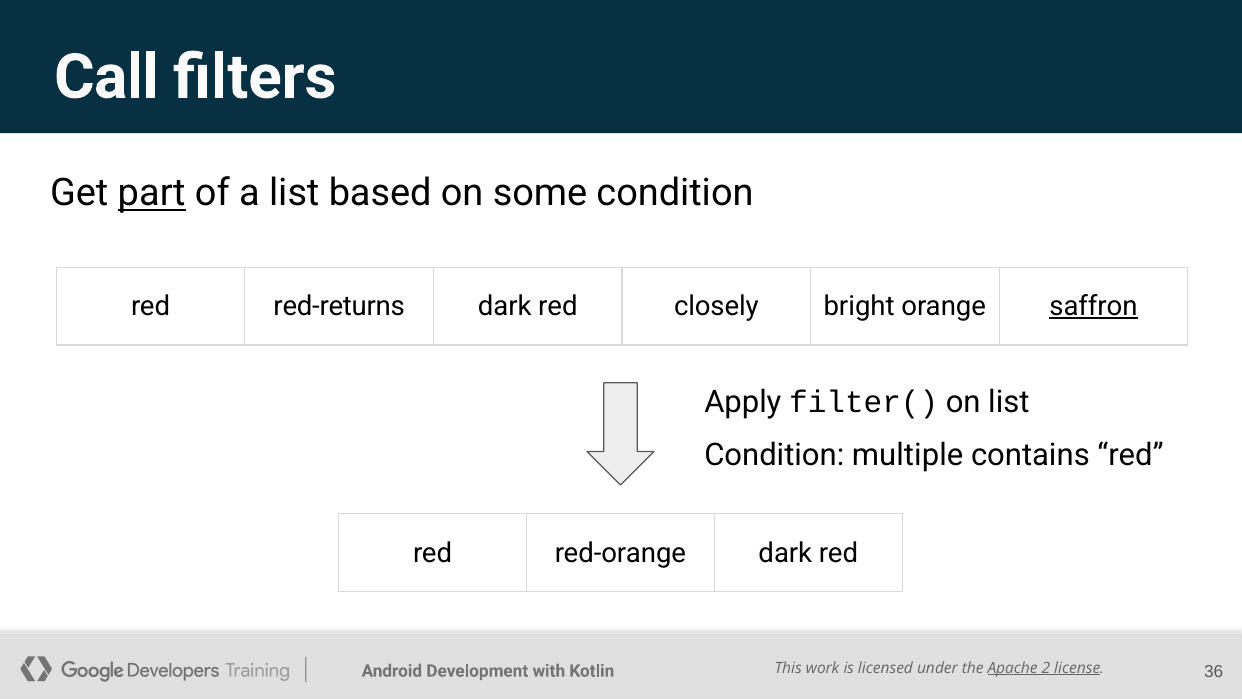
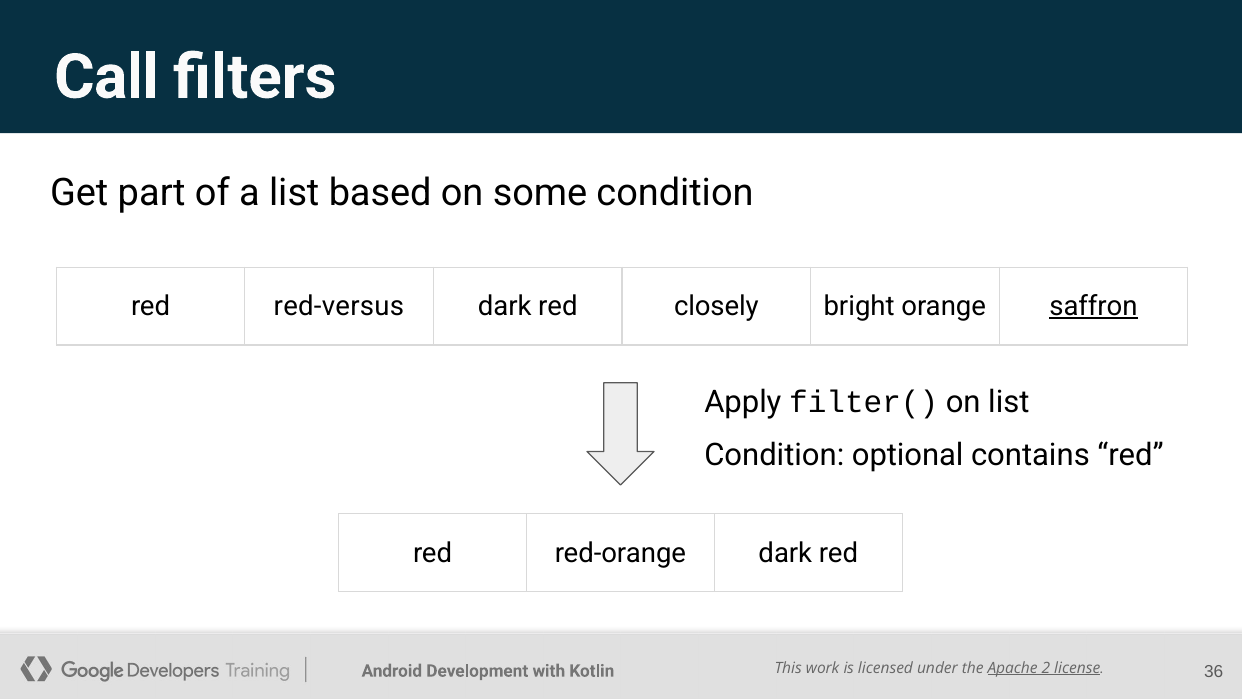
part underline: present -> none
red-returns: red-returns -> red-versus
multiple: multiple -> optional
